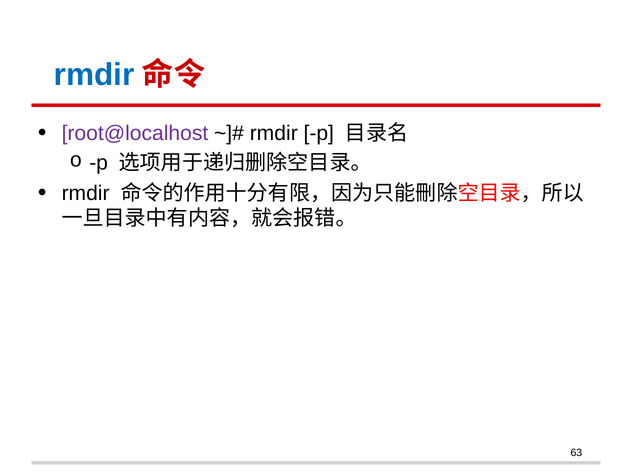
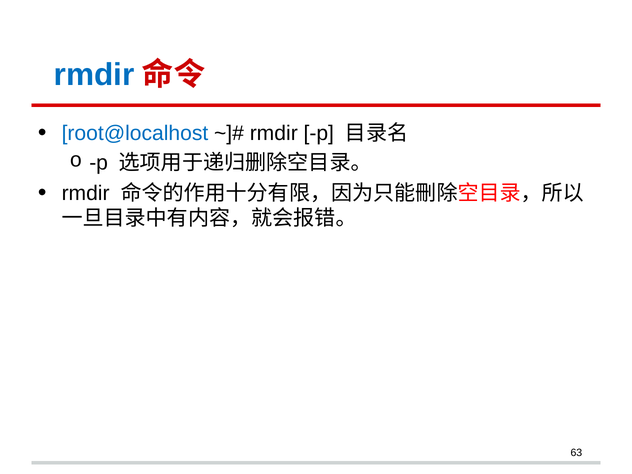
root@localhost colour: purple -> blue
